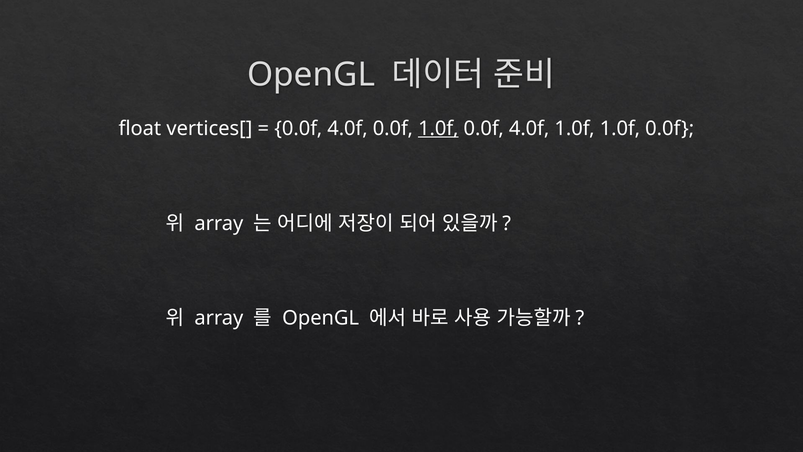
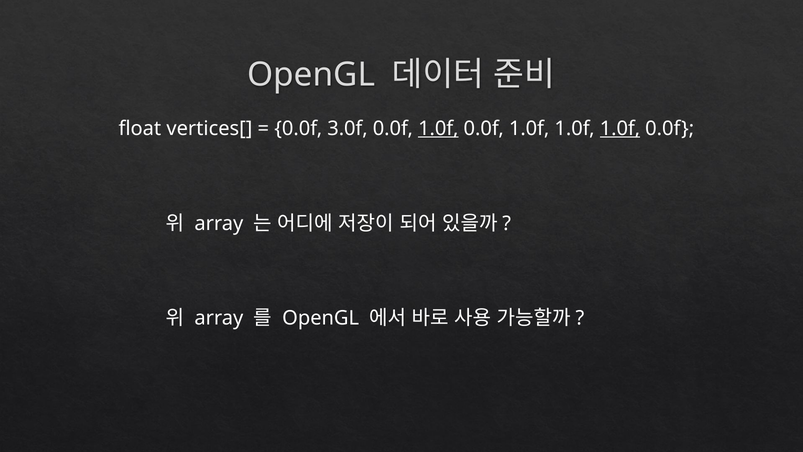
4.0f at (348, 128): 4.0f -> 3.0f
4.0f at (529, 128): 4.0f -> 1.0f
1.0f at (620, 128) underline: none -> present
